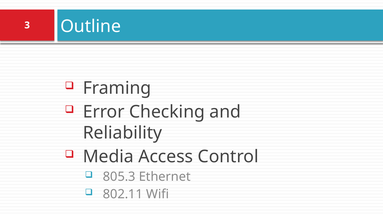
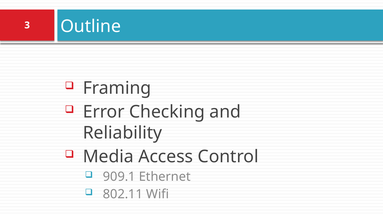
805.3: 805.3 -> 909.1
